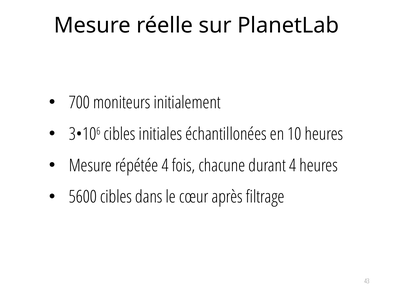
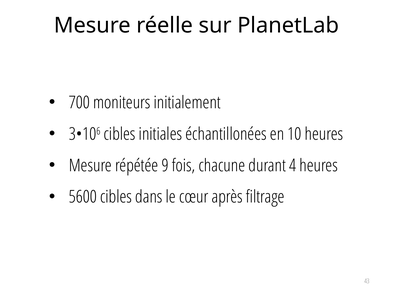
répétée 4: 4 -> 9
